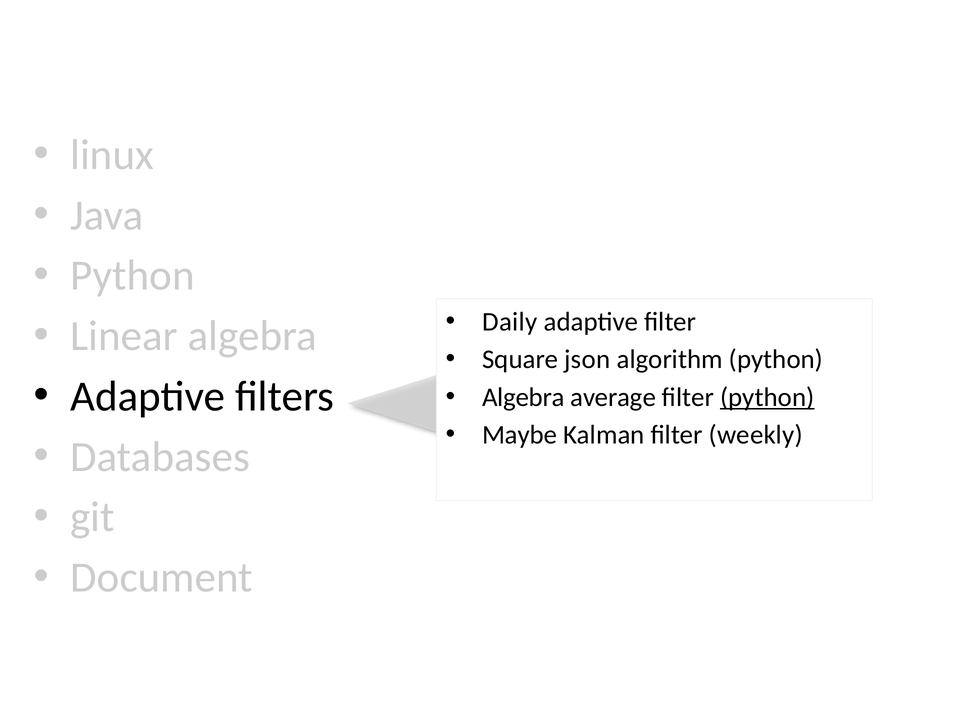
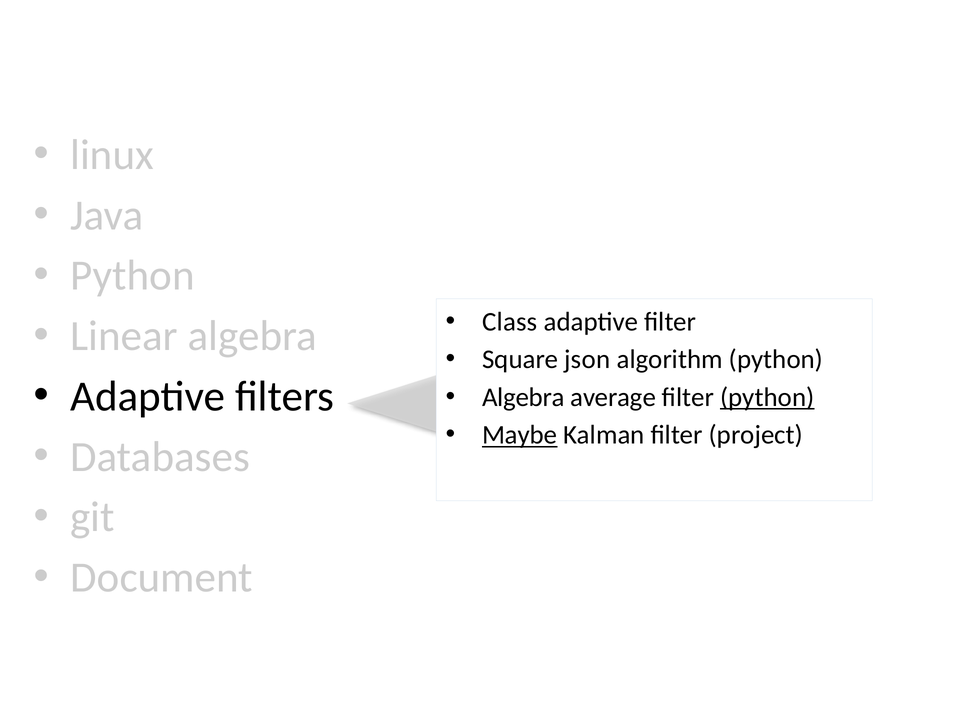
Daily: Daily -> Class
Maybe underline: none -> present
weekly: weekly -> project
